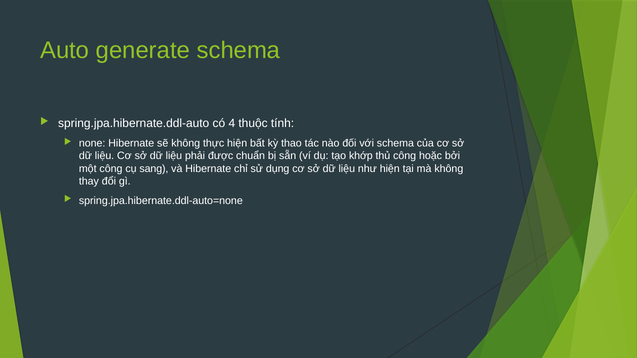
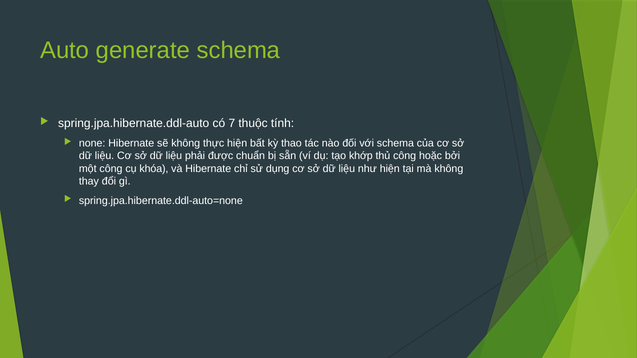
4: 4 -> 7
sang: sang -> khóa
